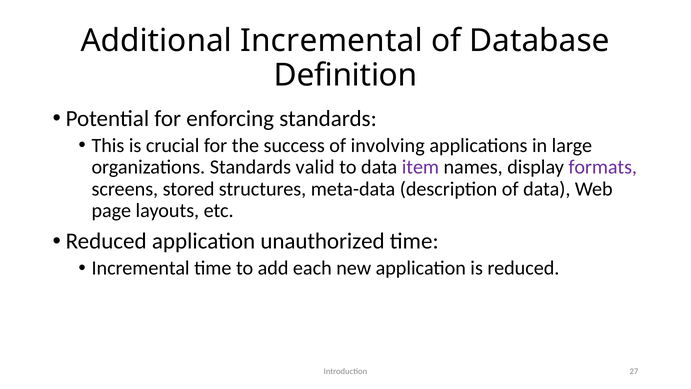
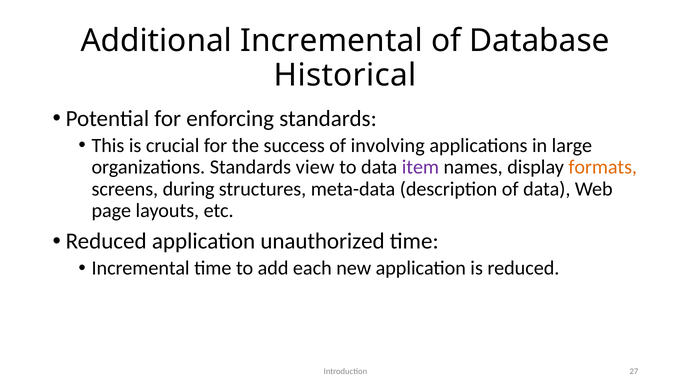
Definition: Definition -> Historical
valid: valid -> view
formats colour: purple -> orange
stored: stored -> during
